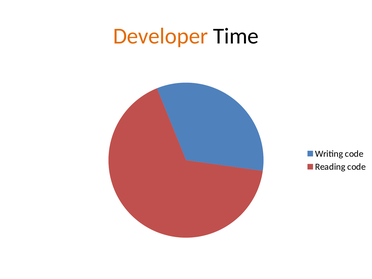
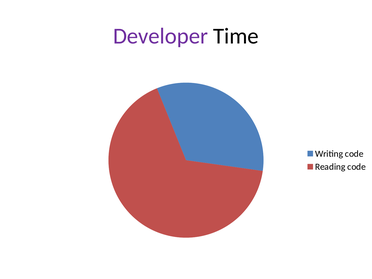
Developer colour: orange -> purple
